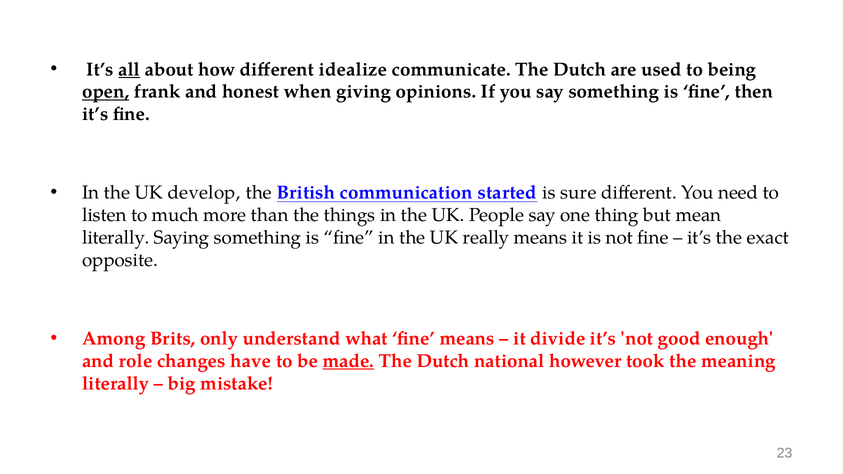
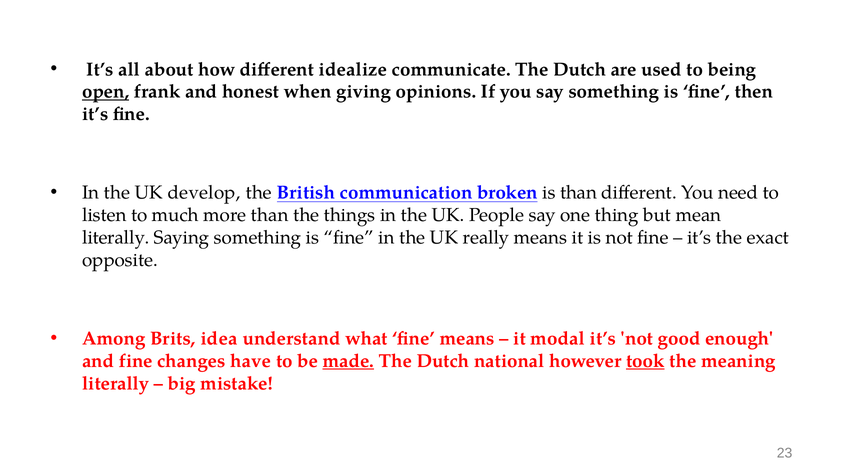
all underline: present -> none
started: started -> broken
is sure: sure -> than
only: only -> idea
divide: divide -> modal
and role: role -> fine
took underline: none -> present
